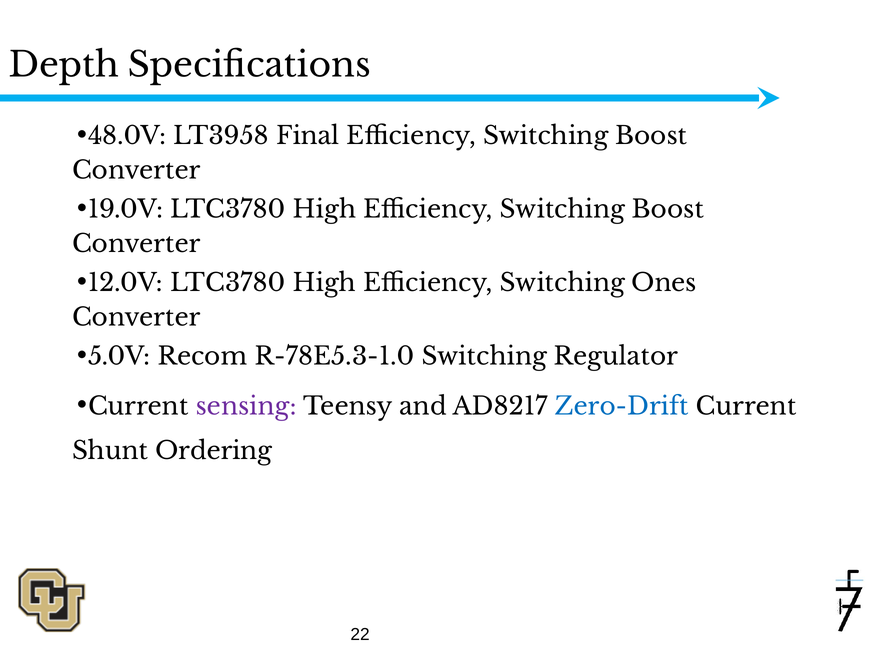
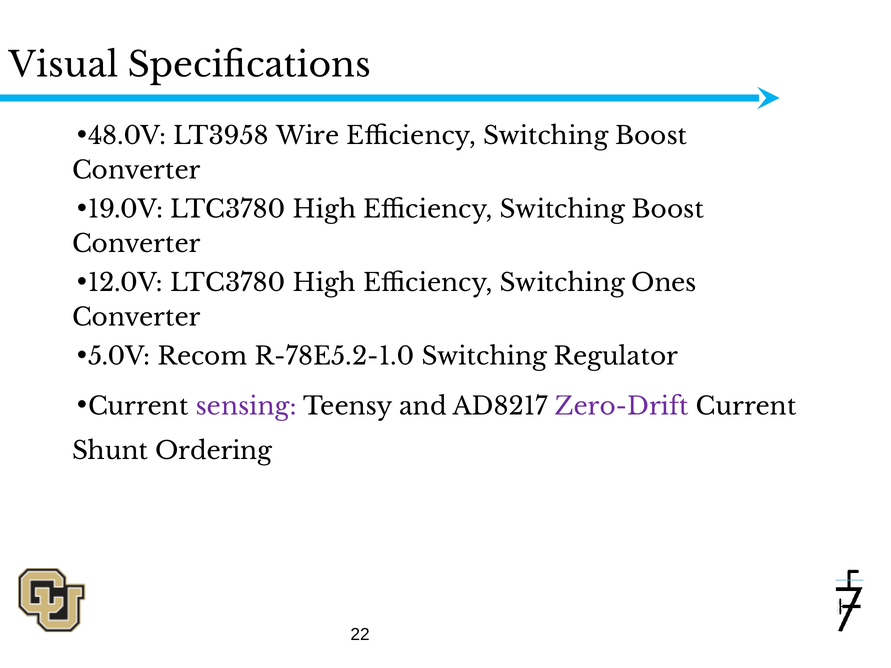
Depth: Depth -> Visual
Final: Final -> Wire
R-78E5.3-1.0: R-78E5.3-1.0 -> R-78E5.2-1.0
Zero-Drift colour: blue -> purple
